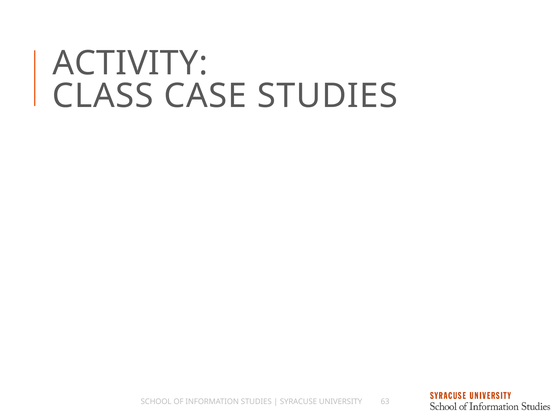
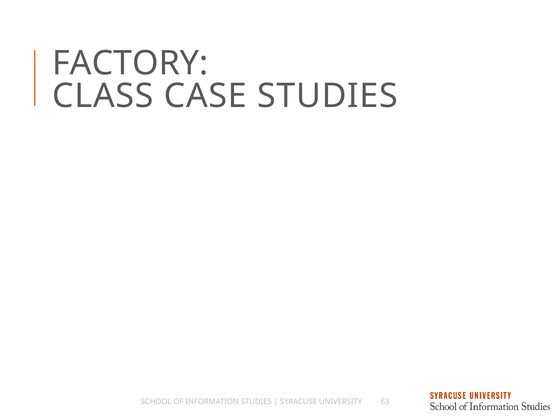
ACTIVITY: ACTIVITY -> FACTORY
